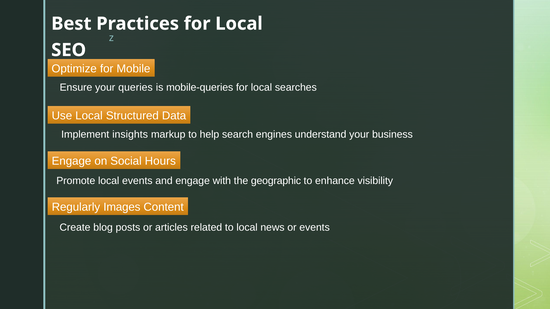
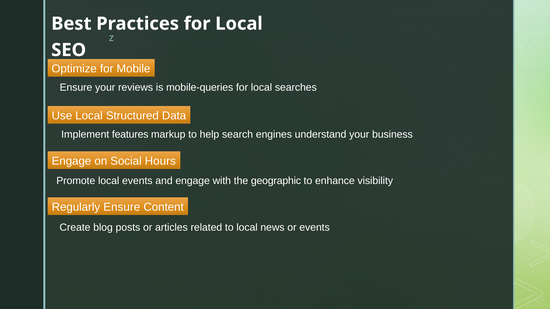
queries: queries -> reviews
insights: insights -> features
Regularly Images: Images -> Ensure
